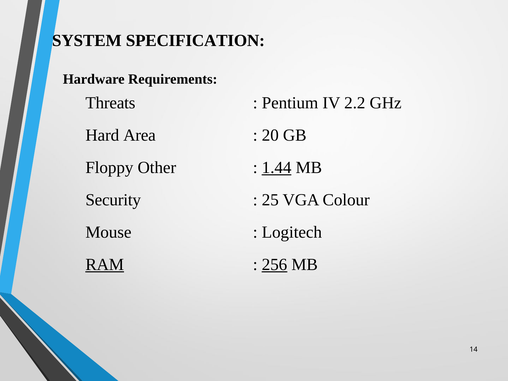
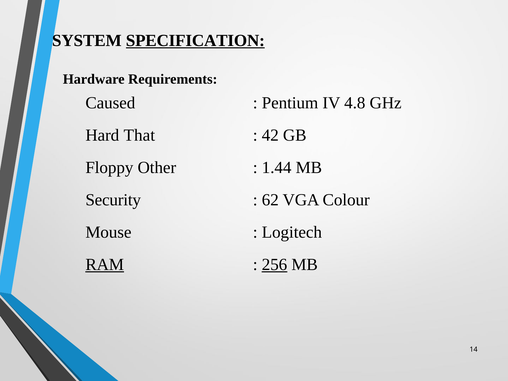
SPECIFICATION underline: none -> present
Threats: Threats -> Caused
2.2: 2.2 -> 4.8
Area: Area -> That
20: 20 -> 42
1.44 underline: present -> none
25: 25 -> 62
